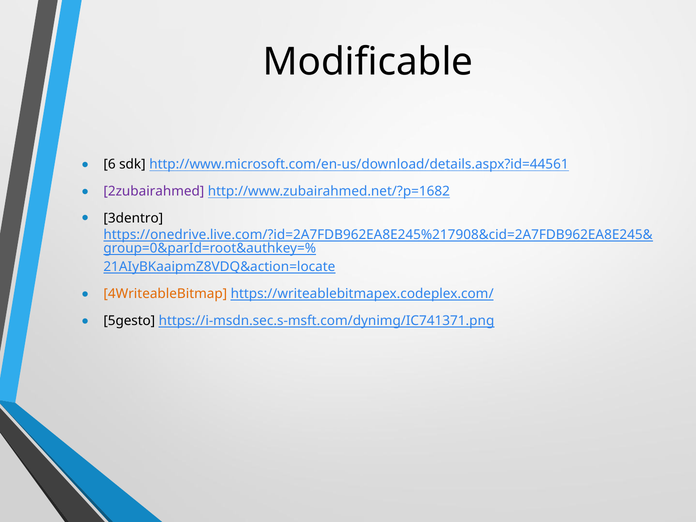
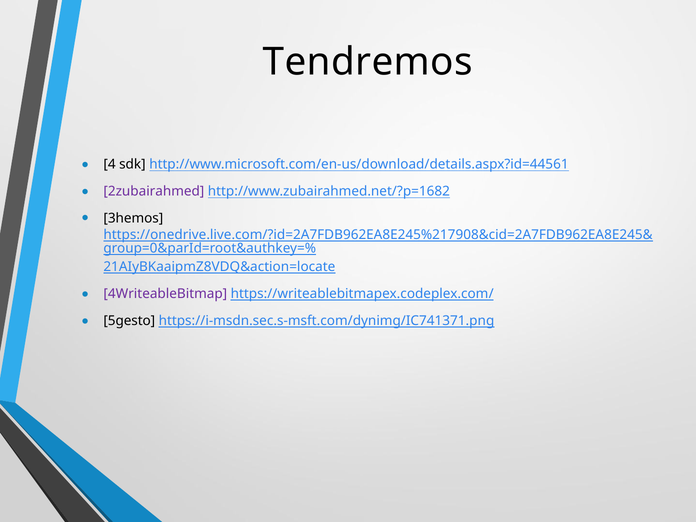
Modificable: Modificable -> Tendremos
6: 6 -> 4
3dentro: 3dentro -> 3hemos
4WriteableBitmap colour: orange -> purple
